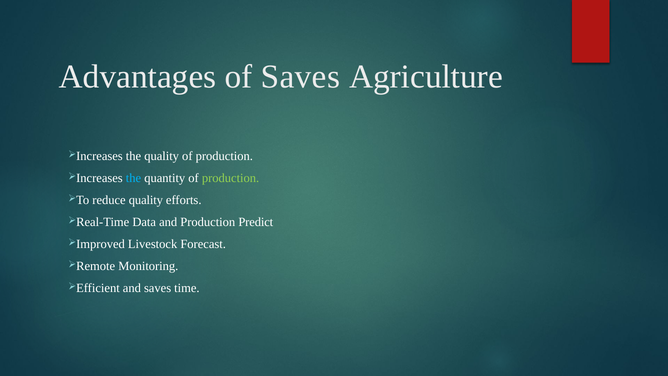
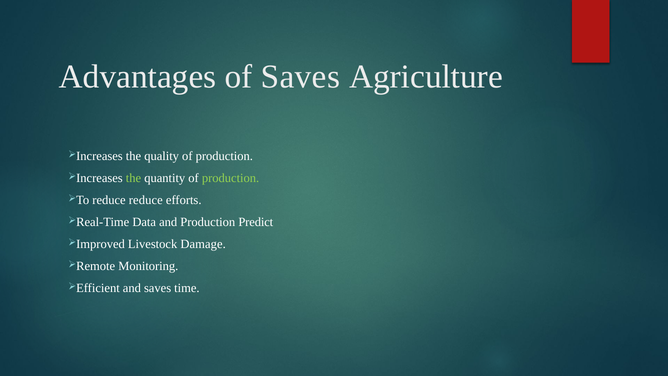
the at (133, 178) colour: light blue -> light green
reduce quality: quality -> reduce
Forecast: Forecast -> Damage
